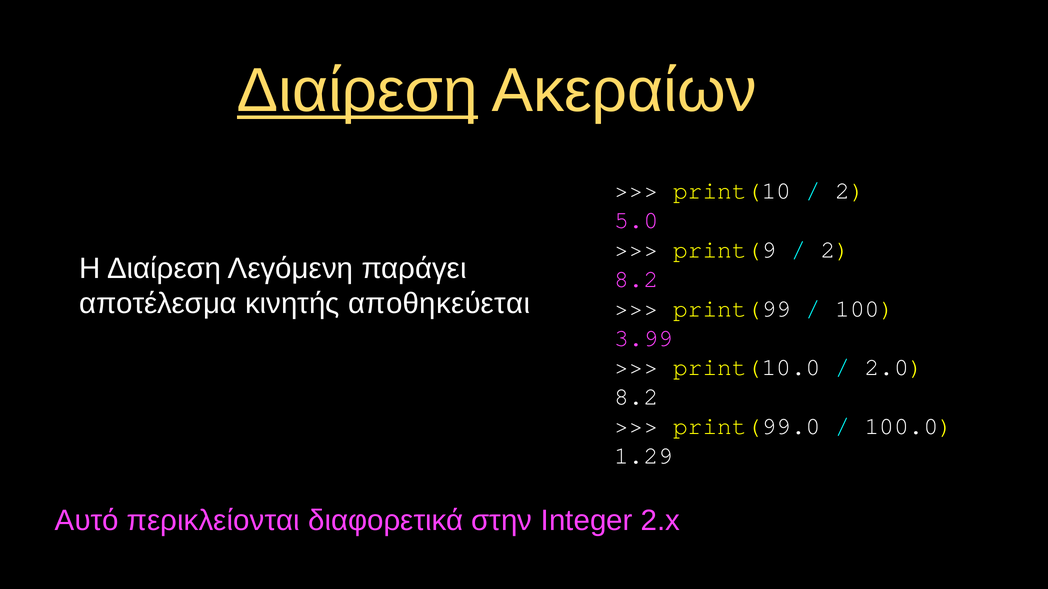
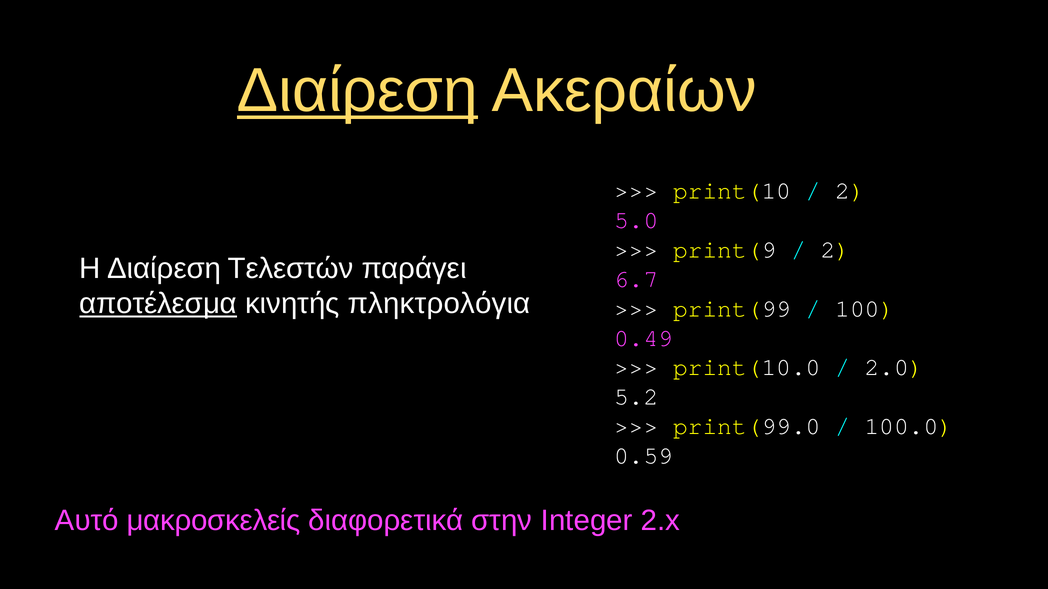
Λεγόμενη: Λεγόμενη -> Τελεστών
8.2 at (636, 279): 8.2 -> 6.7
αποτέλεσμα underline: none -> present
αποθηκεύεται: αποθηκεύεται -> πληκτρολόγια
3.99: 3.99 -> 0.49
8.2 at (636, 397): 8.2 -> 5.2
1.29: 1.29 -> 0.59
περικλείονται: περικλείονται -> μακροσκελείς
